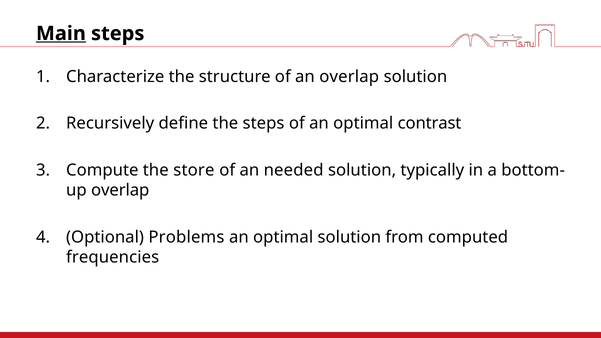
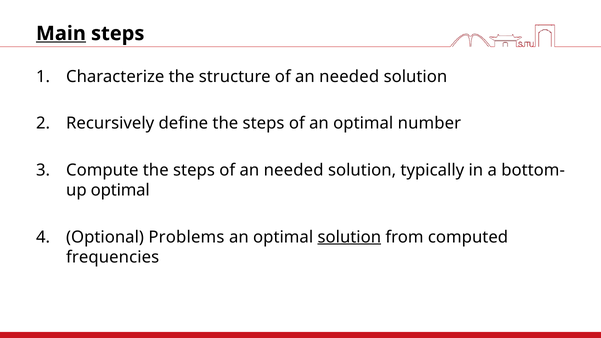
structure of an overlap: overlap -> needed
contrast: contrast -> number
Compute the store: store -> steps
overlap at (120, 190): overlap -> optimal
solution at (349, 237) underline: none -> present
